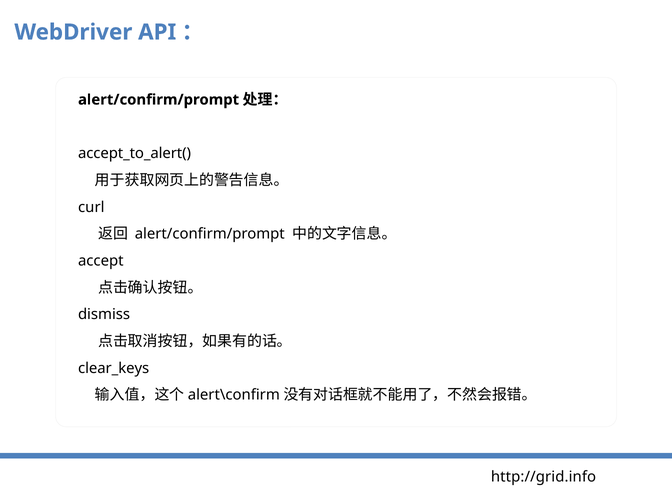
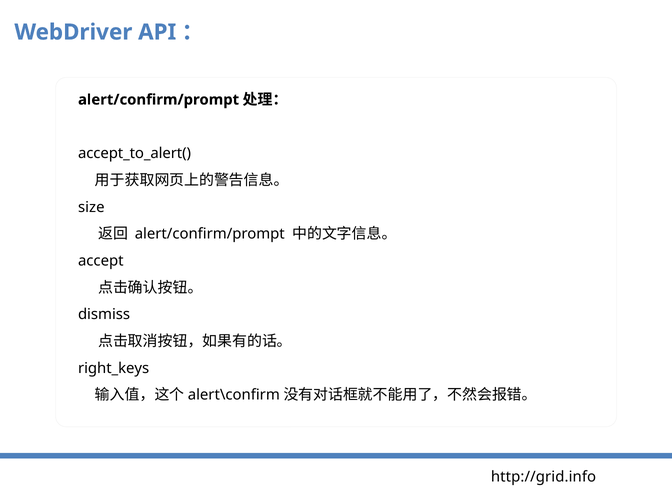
curl: curl -> size
clear_keys: clear_keys -> right_keys
